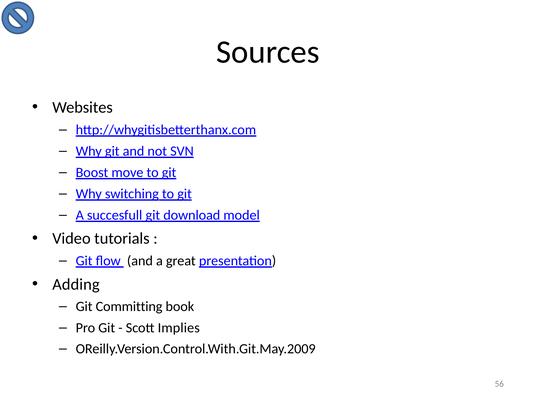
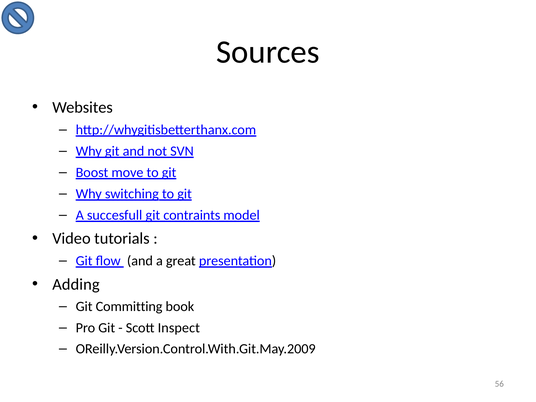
download: download -> contraints
Implies: Implies -> Inspect
